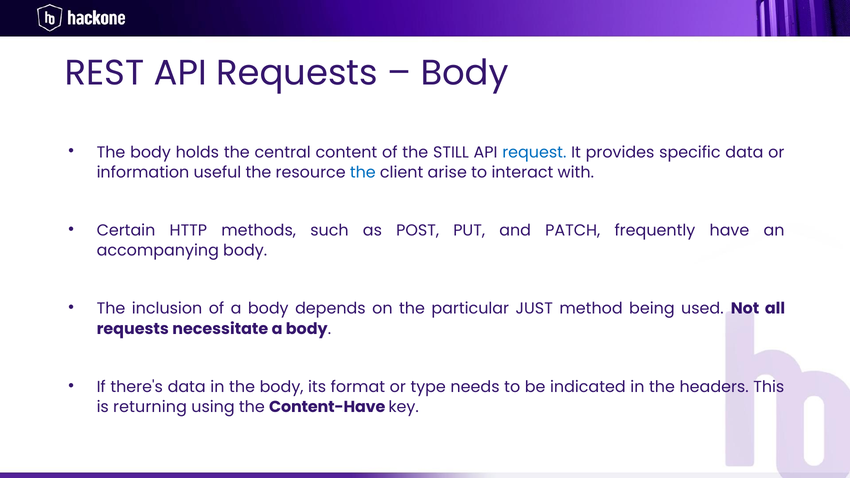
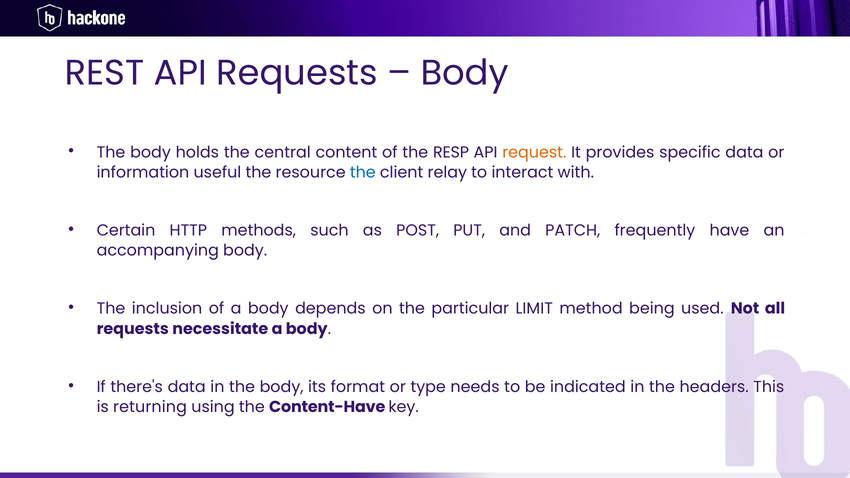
STILL: STILL -> RESP
request colour: blue -> orange
arise: arise -> relay
JUST: JUST -> LIMIT
